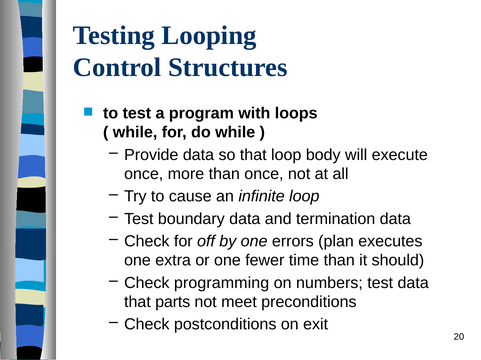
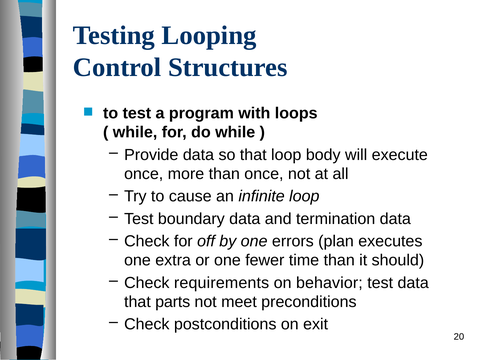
programming: programming -> requirements
numbers: numbers -> behavior
